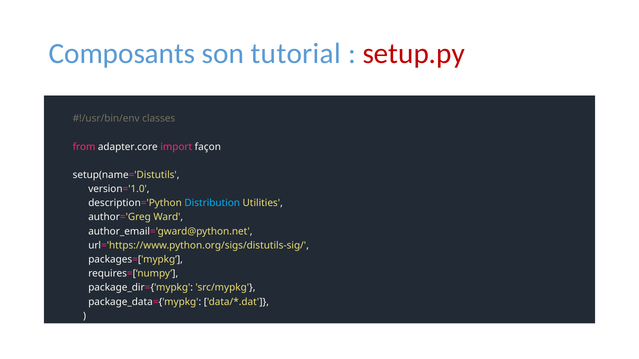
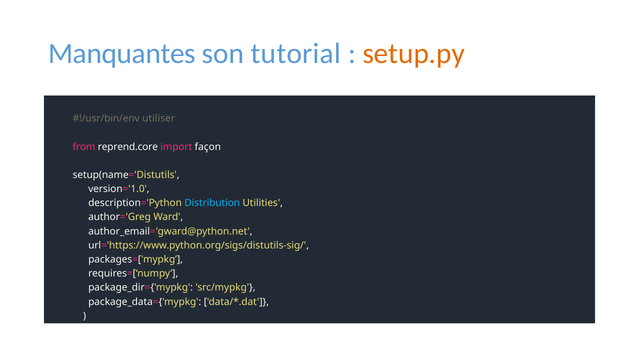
Composants: Composants -> Manquantes
setup.py colour: red -> orange
classes: classes -> utiliser
adapter.core: adapter.core -> reprend.core
